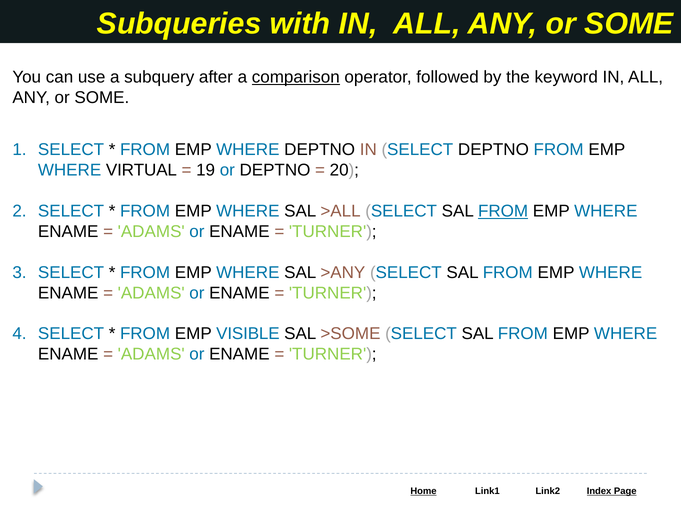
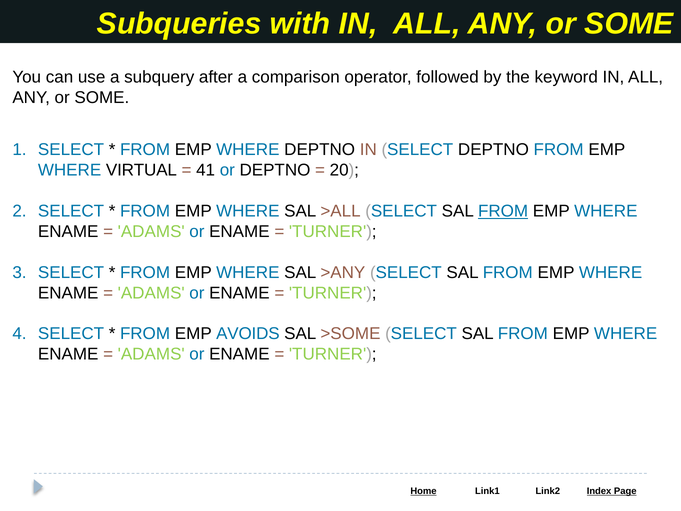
comparison underline: present -> none
19: 19 -> 41
VISIBLE: VISIBLE -> AVOIDS
